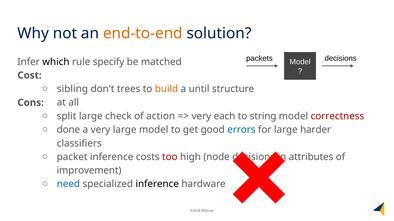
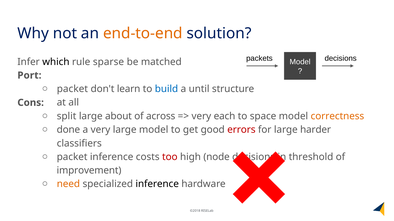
specify: specify -> sparse
Cost: Cost -> Port
sibling at (72, 89): sibling -> packet
trees: trees -> learn
build colour: orange -> blue
check: check -> about
action: action -> across
string: string -> space
correctness colour: red -> orange
errors colour: blue -> red
attributes: attributes -> threshold
need colour: blue -> orange
